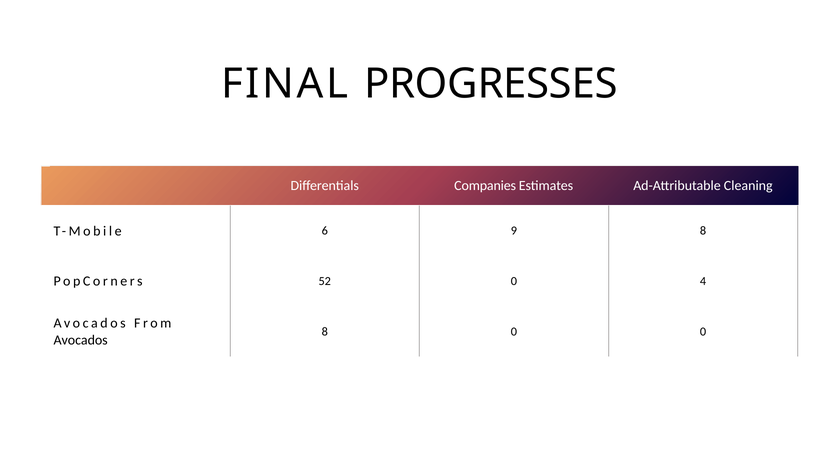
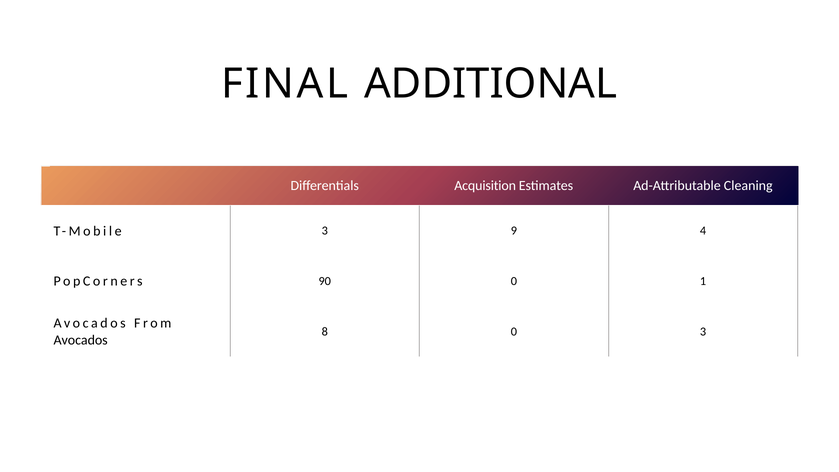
PROGRESSES: PROGRESSES -> ADDITIONAL
Companies: Companies -> Acquisition
T-Mobile 6: 6 -> 3
9 8: 8 -> 4
52: 52 -> 90
4: 4 -> 1
0 0: 0 -> 3
